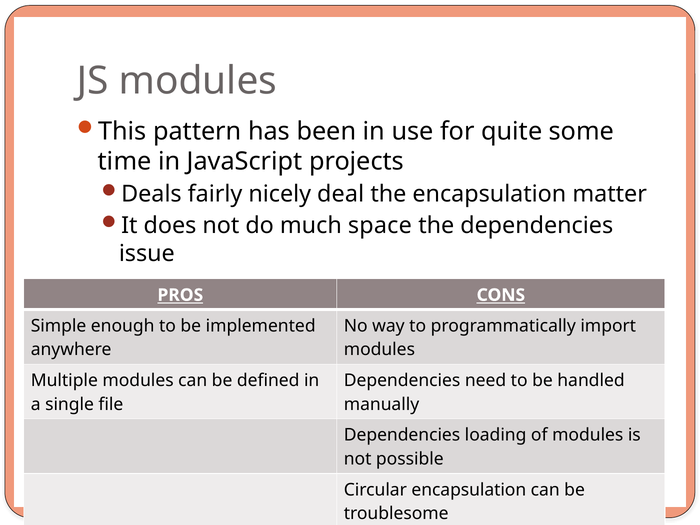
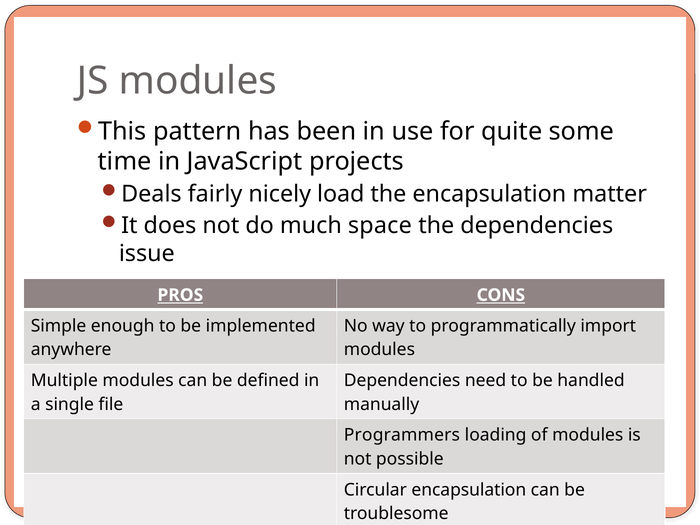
deal: deal -> load
Dependencies at (402, 435): Dependencies -> Programmers
